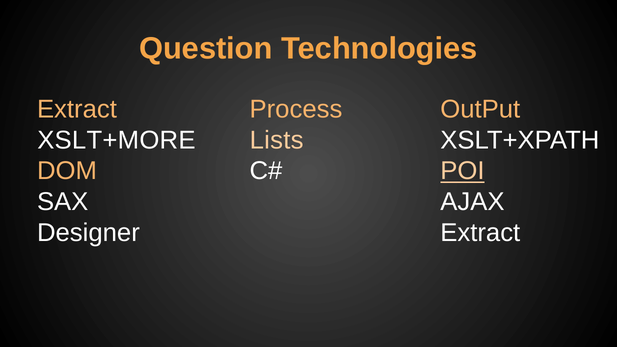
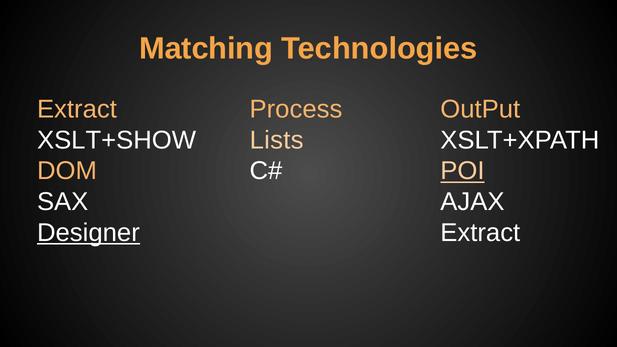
Question: Question -> Matching
XSLT+MORE: XSLT+MORE -> XSLT+SHOW
Designer underline: none -> present
